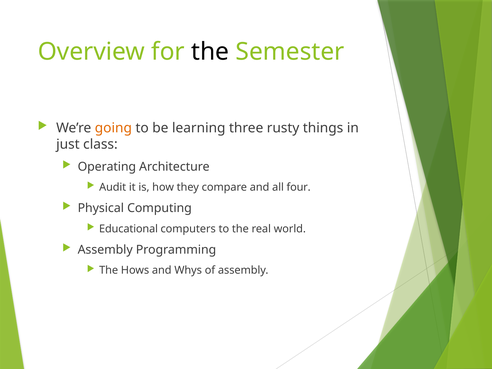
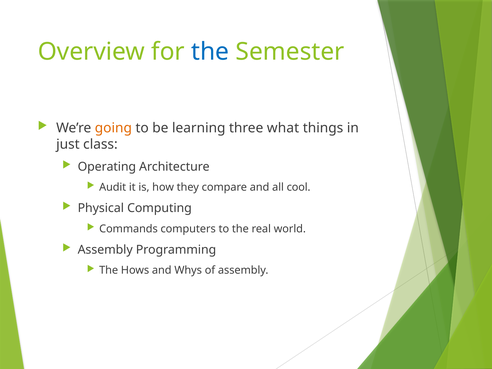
the at (210, 52) colour: black -> blue
rusty: rusty -> what
four: four -> cool
Educational: Educational -> Commands
